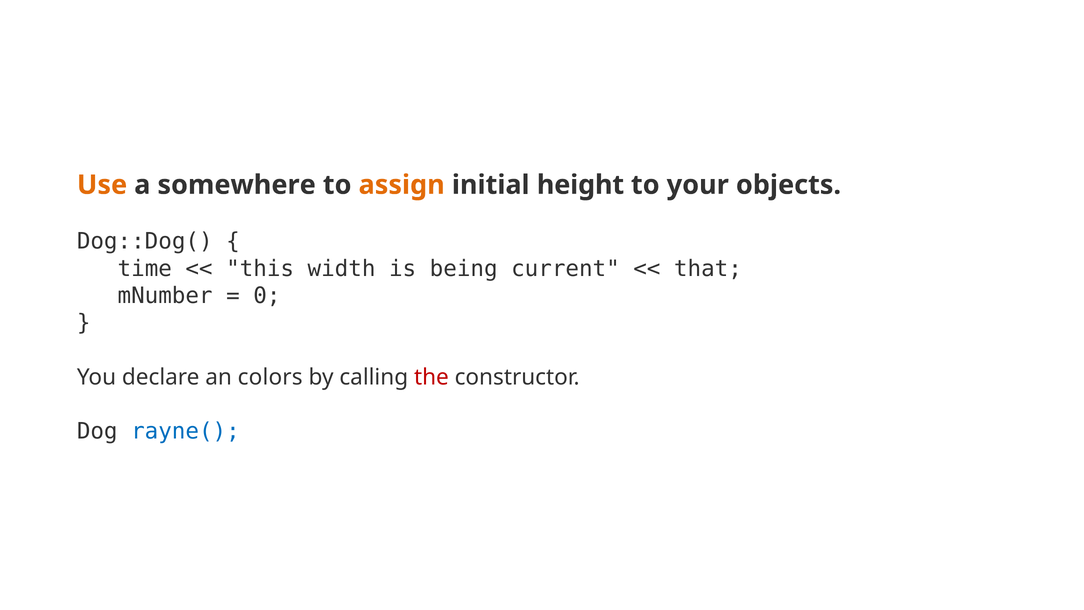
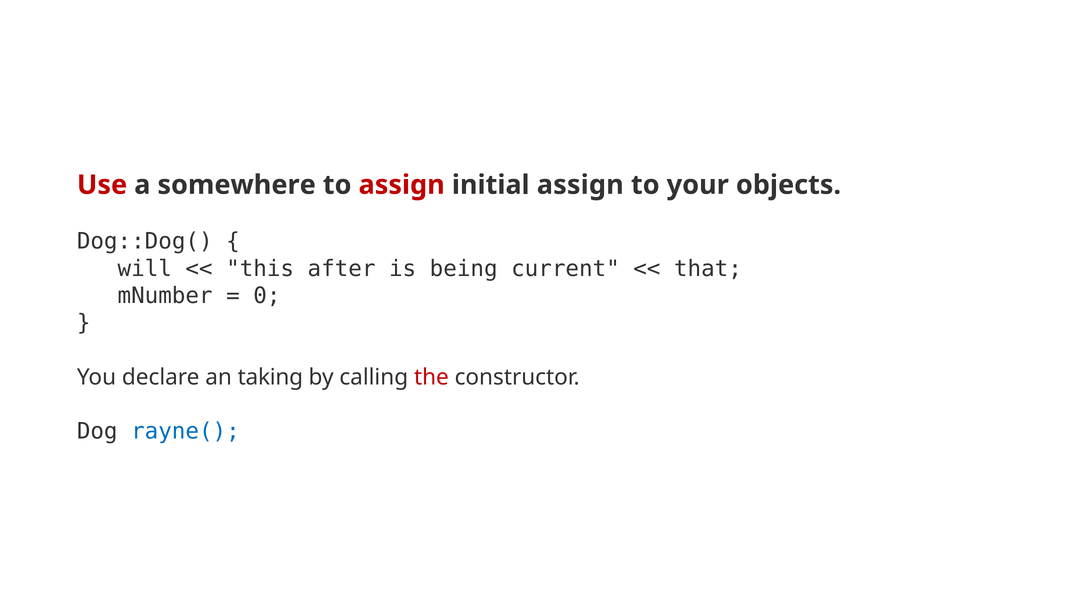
Use colour: orange -> red
assign at (402, 185) colour: orange -> red
initial height: height -> assign
time: time -> will
width: width -> after
colors: colors -> taking
